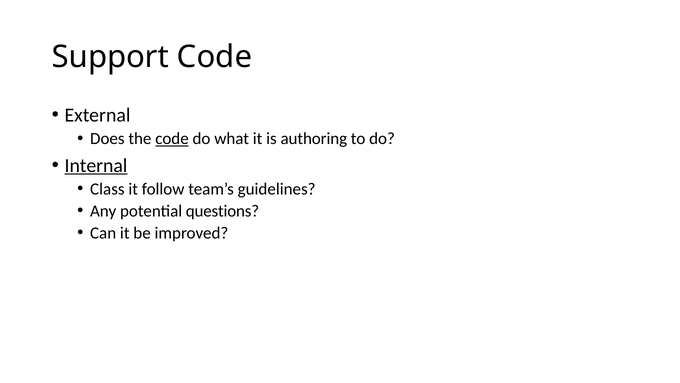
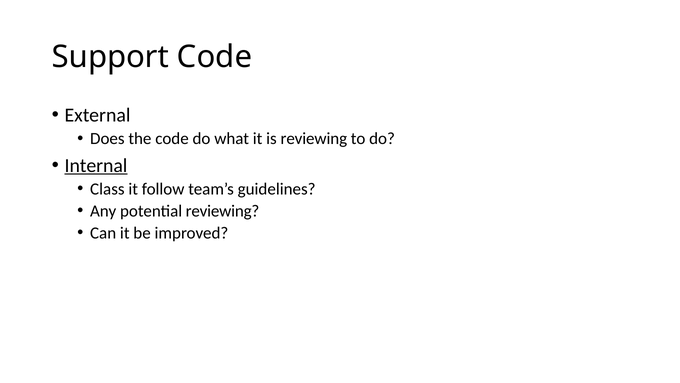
code at (172, 138) underline: present -> none
is authoring: authoring -> reviewing
potential questions: questions -> reviewing
